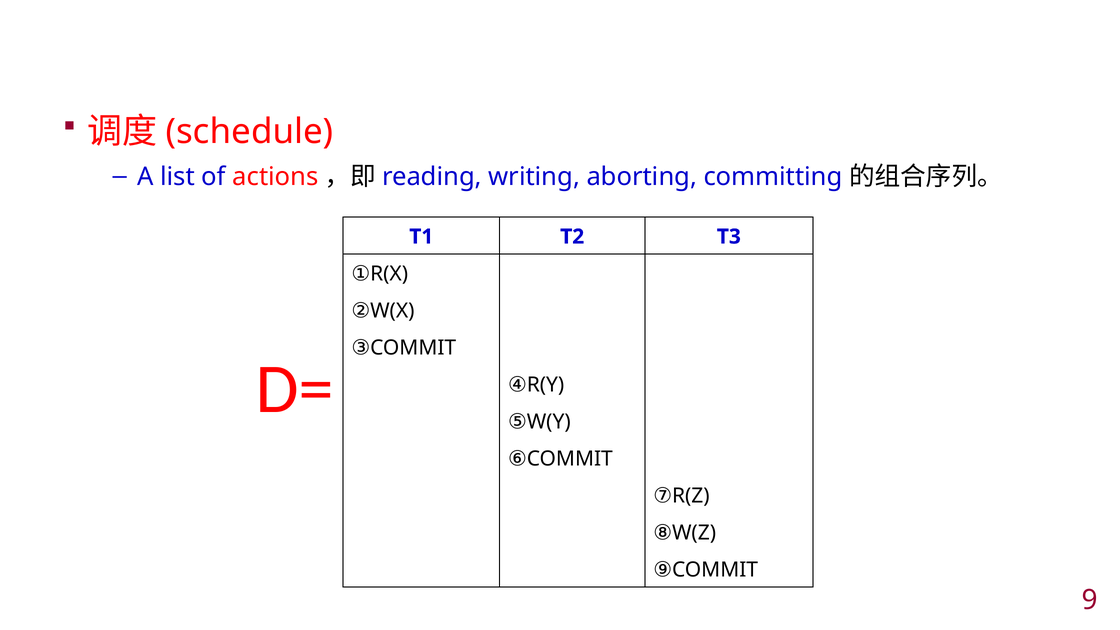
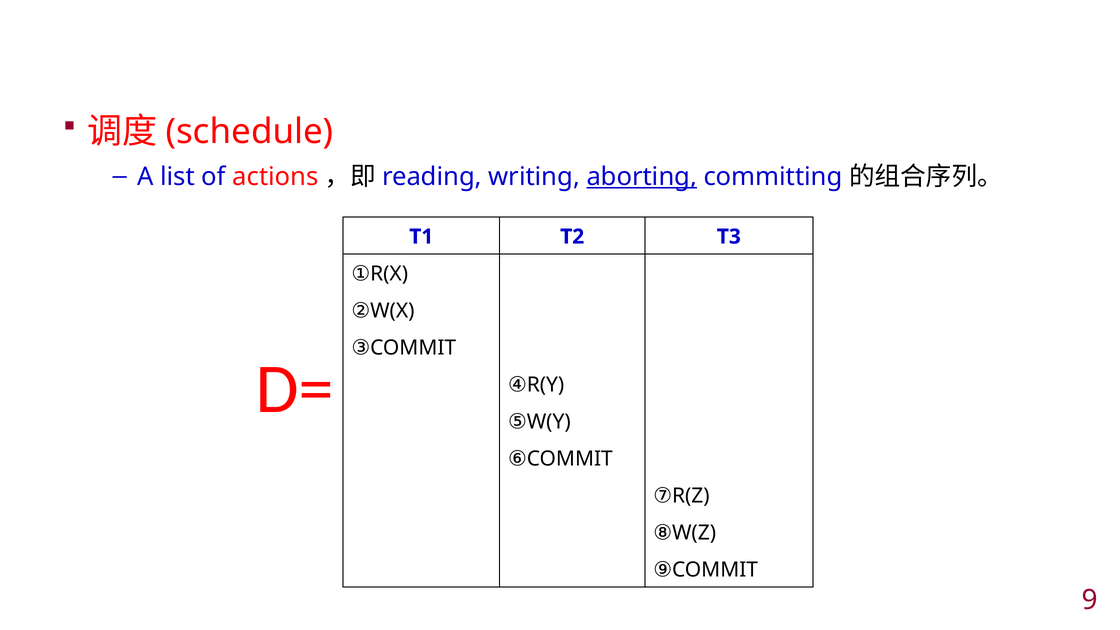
aborting underline: none -> present
